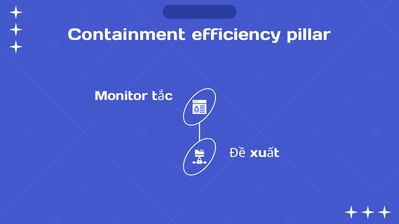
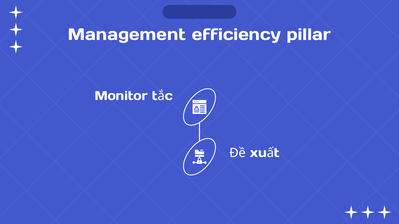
Containment: Containment -> Management
